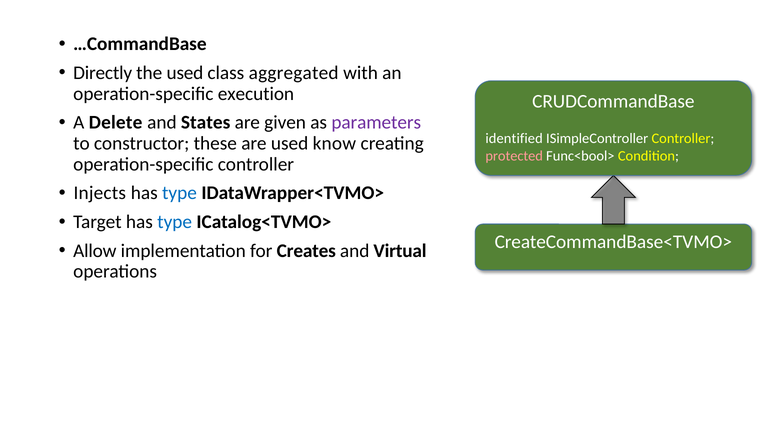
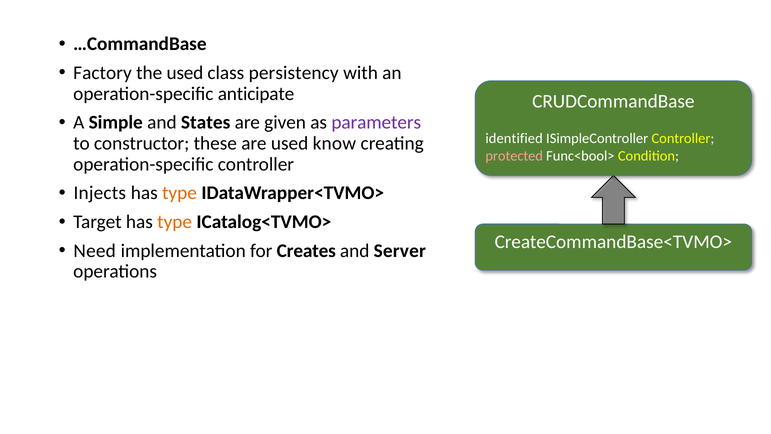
Directly: Directly -> Factory
aggregated: aggregated -> persistency
execution: execution -> anticipate
Delete: Delete -> Simple
type at (179, 193) colour: blue -> orange
type at (175, 222) colour: blue -> orange
Allow: Allow -> Need
Virtual: Virtual -> Server
